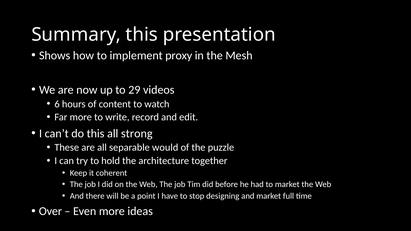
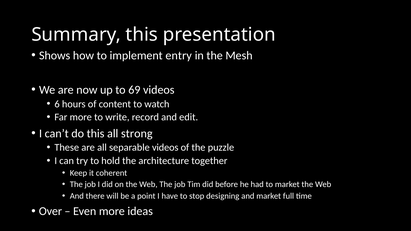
proxy: proxy -> entry
29: 29 -> 69
separable would: would -> videos
